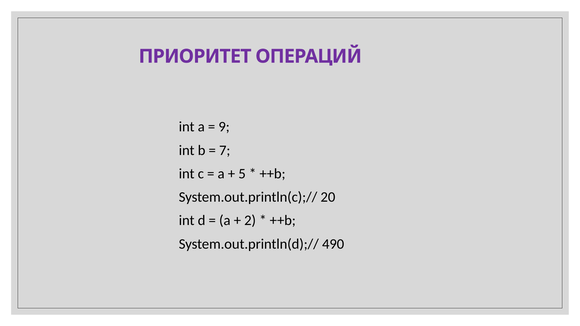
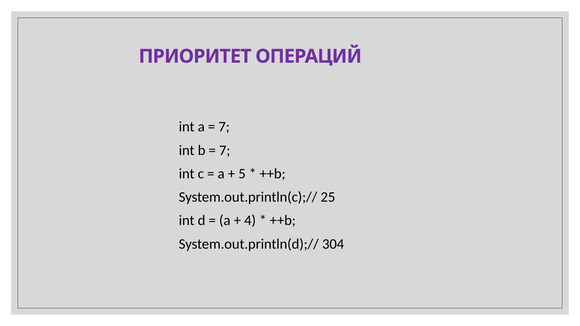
9 at (224, 127): 9 -> 7
20: 20 -> 25
2: 2 -> 4
490: 490 -> 304
